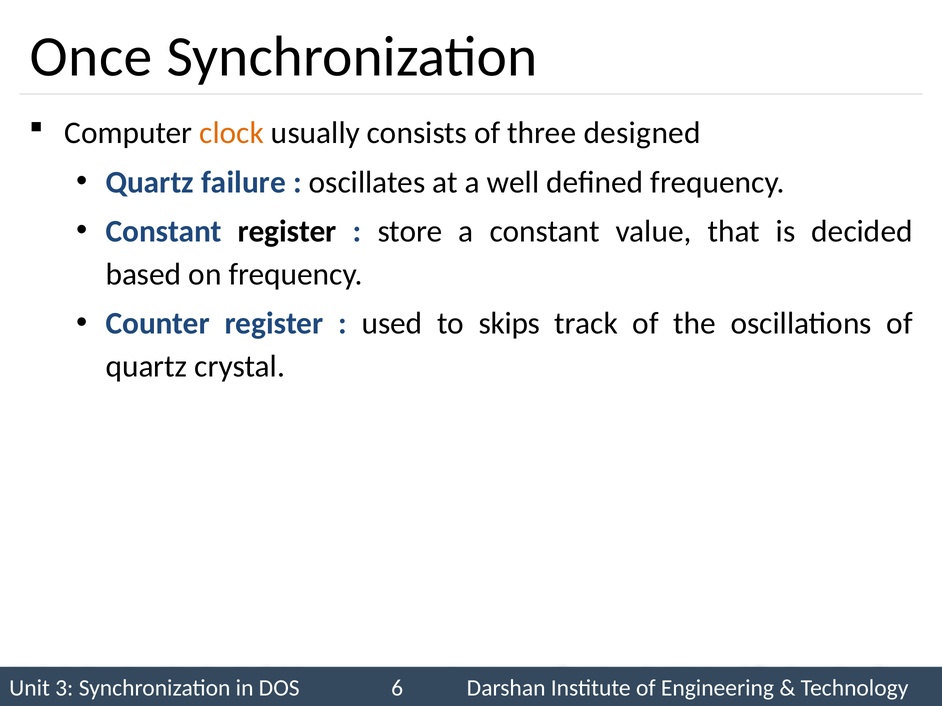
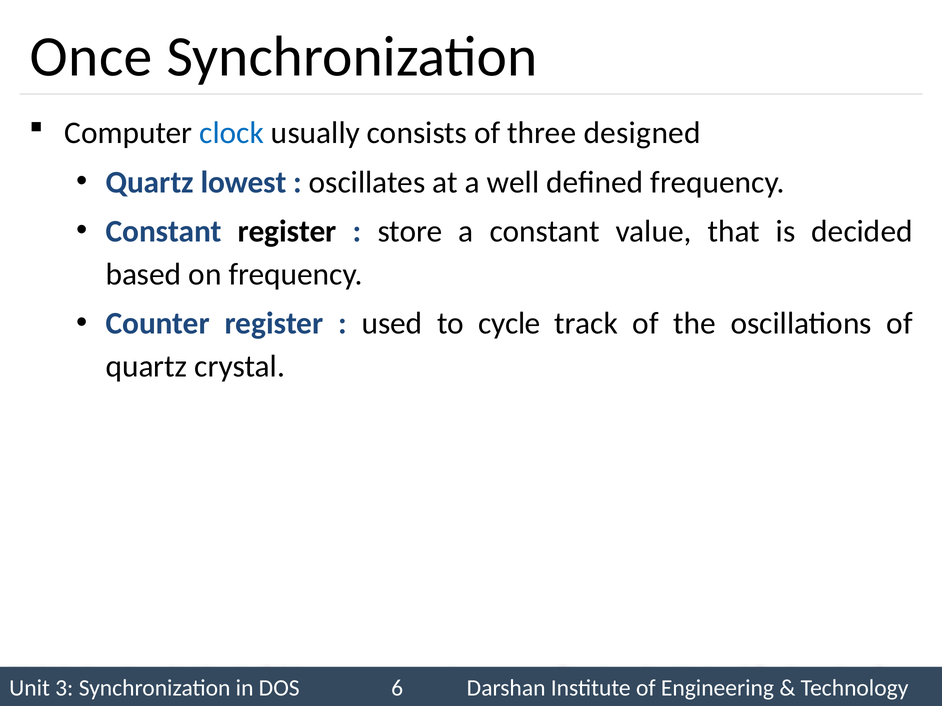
clock colour: orange -> blue
failure: failure -> lowest
skips: skips -> cycle
